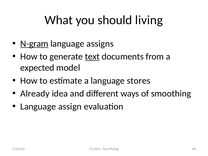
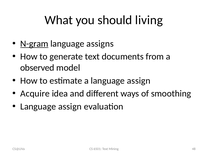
text at (92, 57) underline: present -> none
expected: expected -> observed
a language stores: stores -> assign
Already: Already -> Acquire
